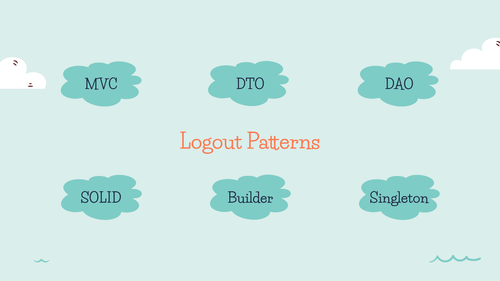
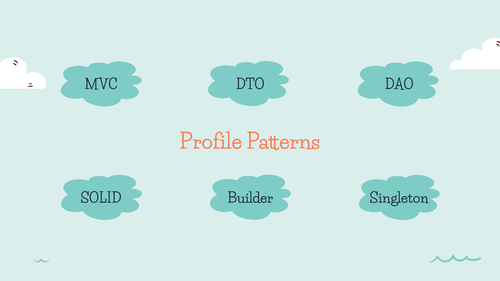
Logout: Logout -> Profile
